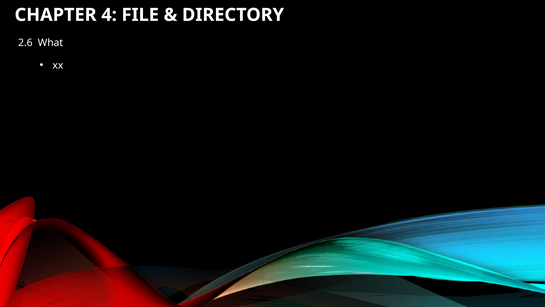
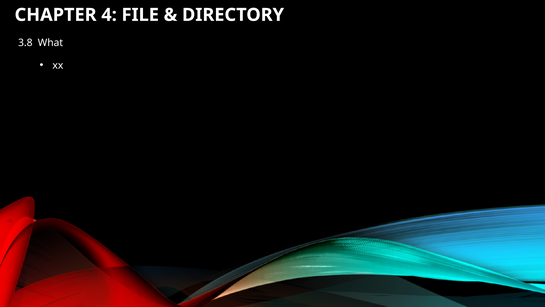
2.6: 2.6 -> 3.8
